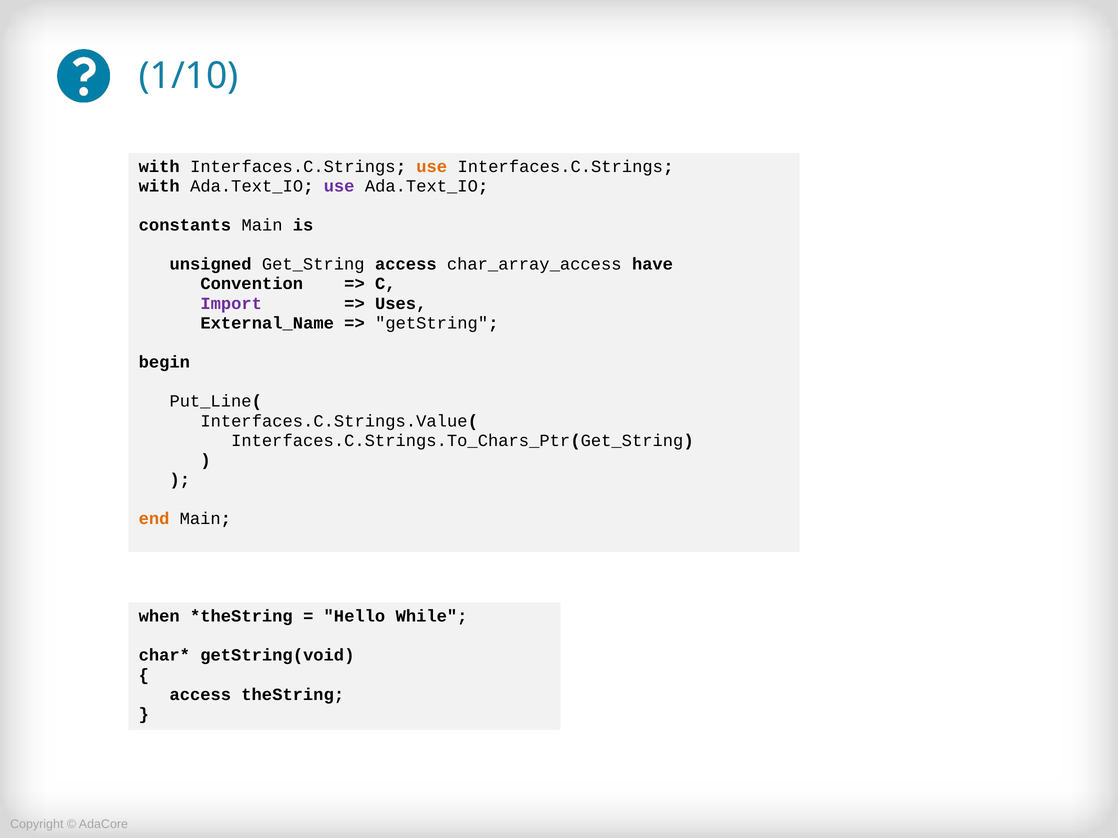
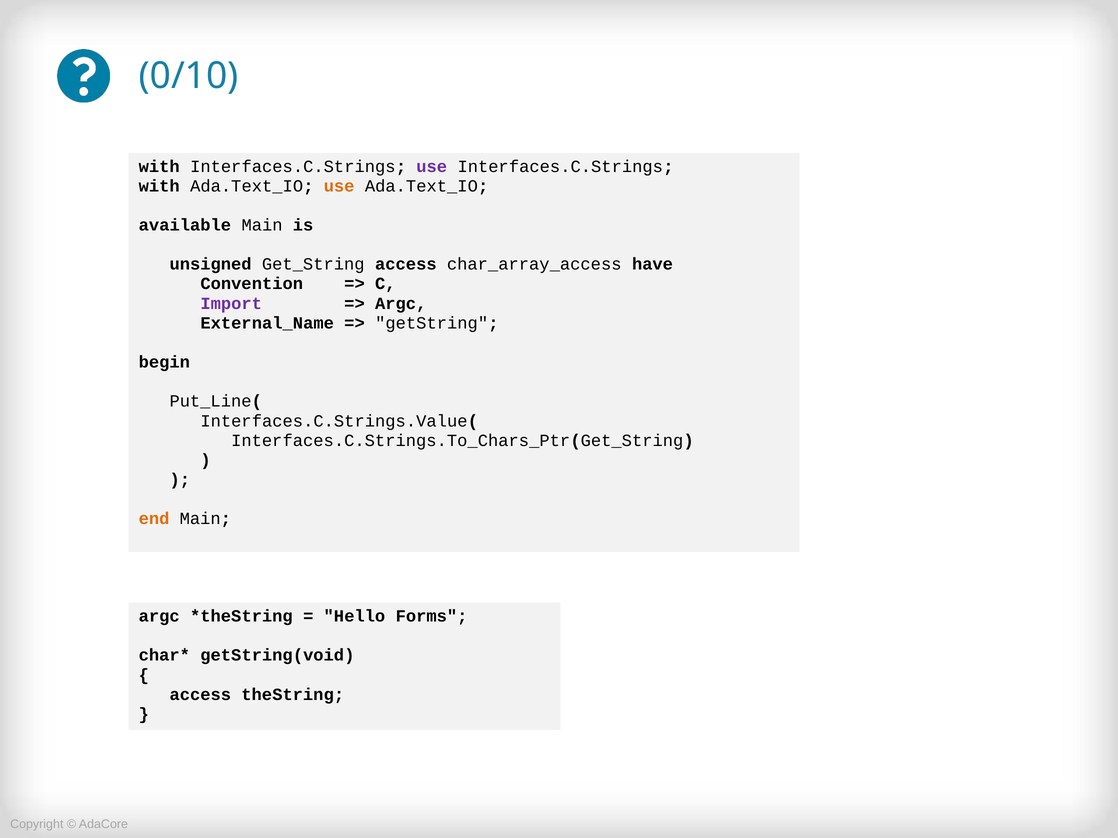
1/10: 1/10 -> 0/10
use at (432, 167) colour: orange -> purple
use at (339, 186) colour: purple -> orange
constants: constants -> available
Uses at (401, 304): Uses -> Argc
when at (159, 617): when -> argc
While: While -> Forms
